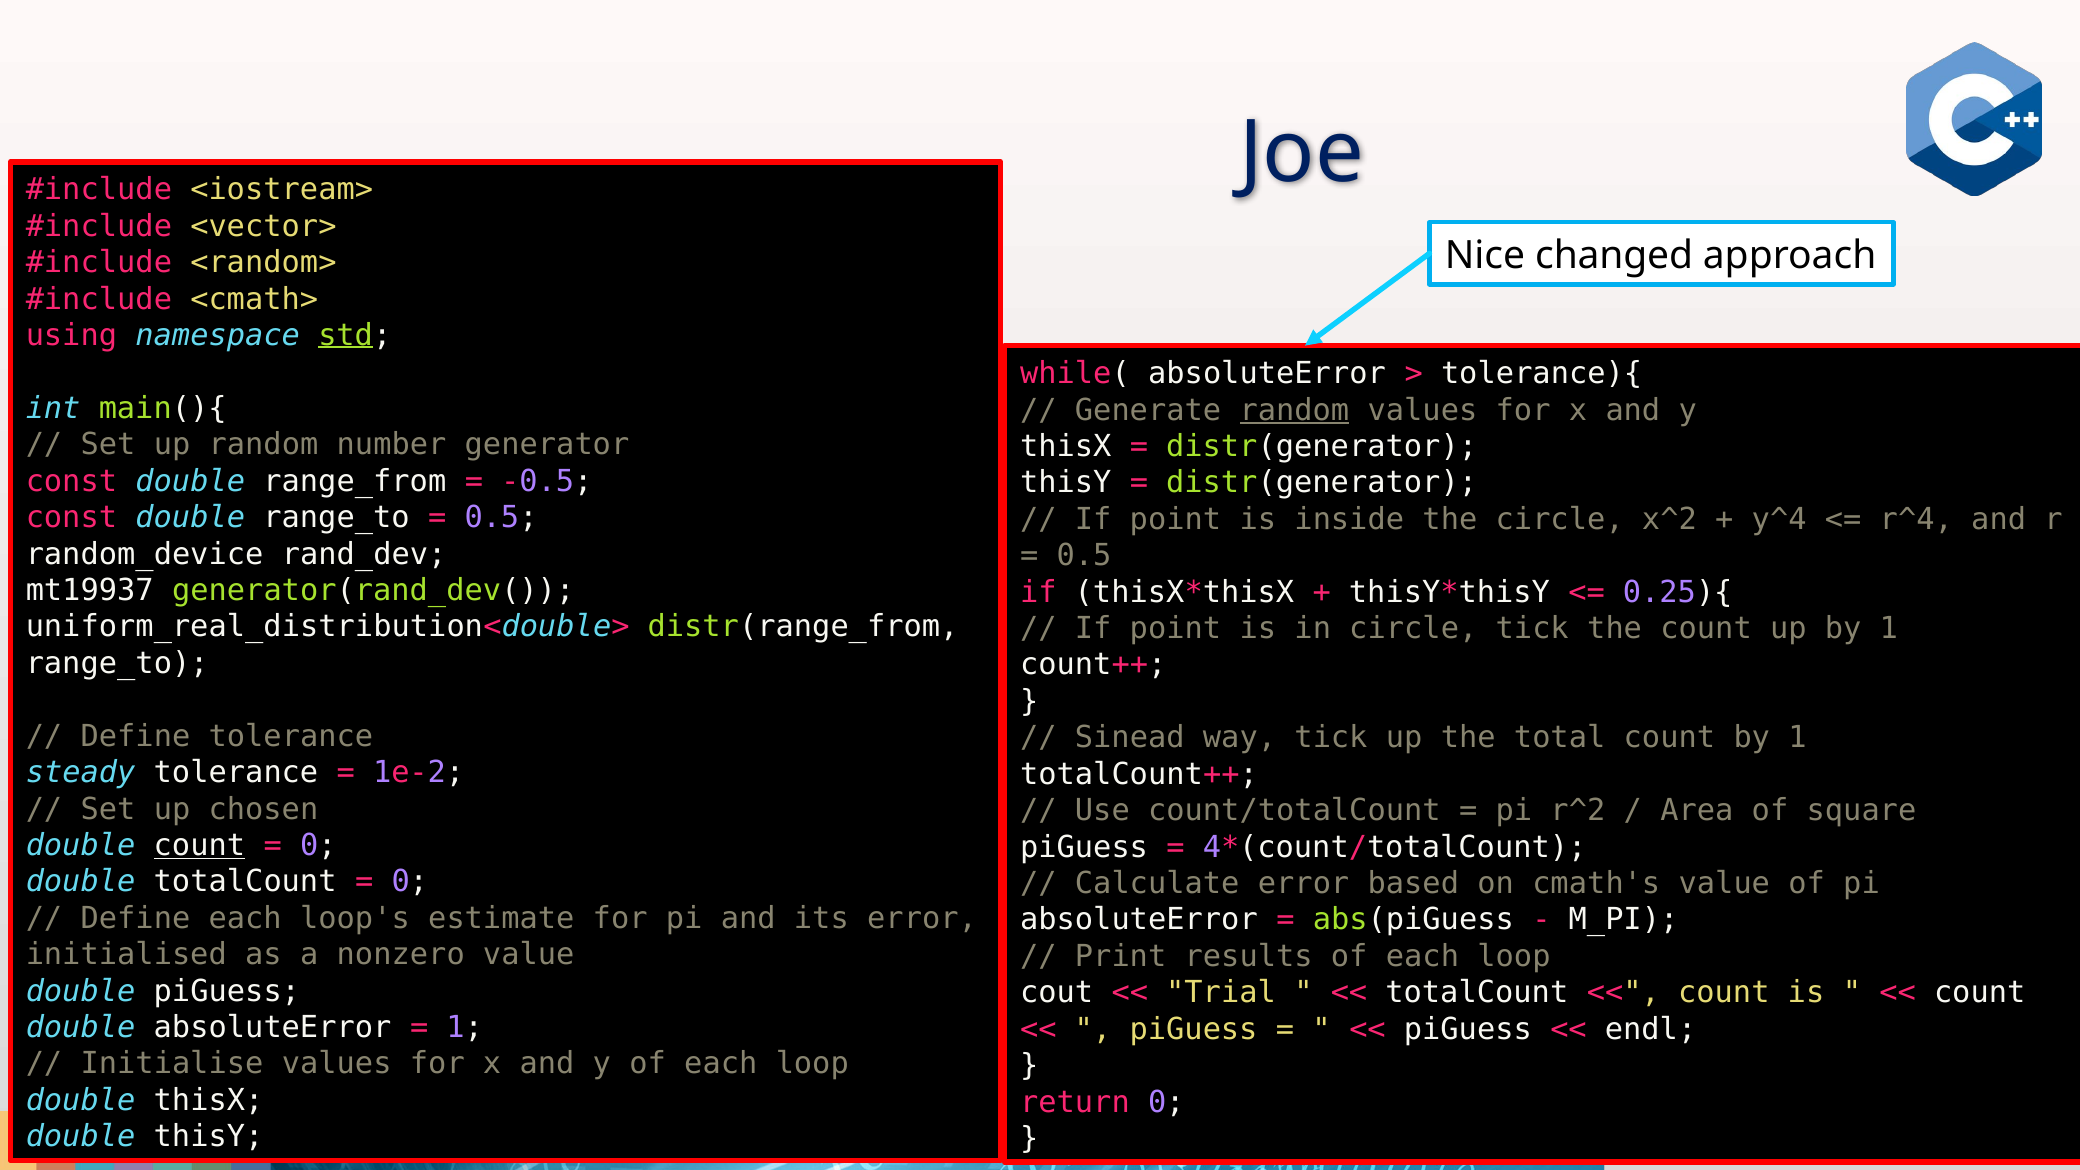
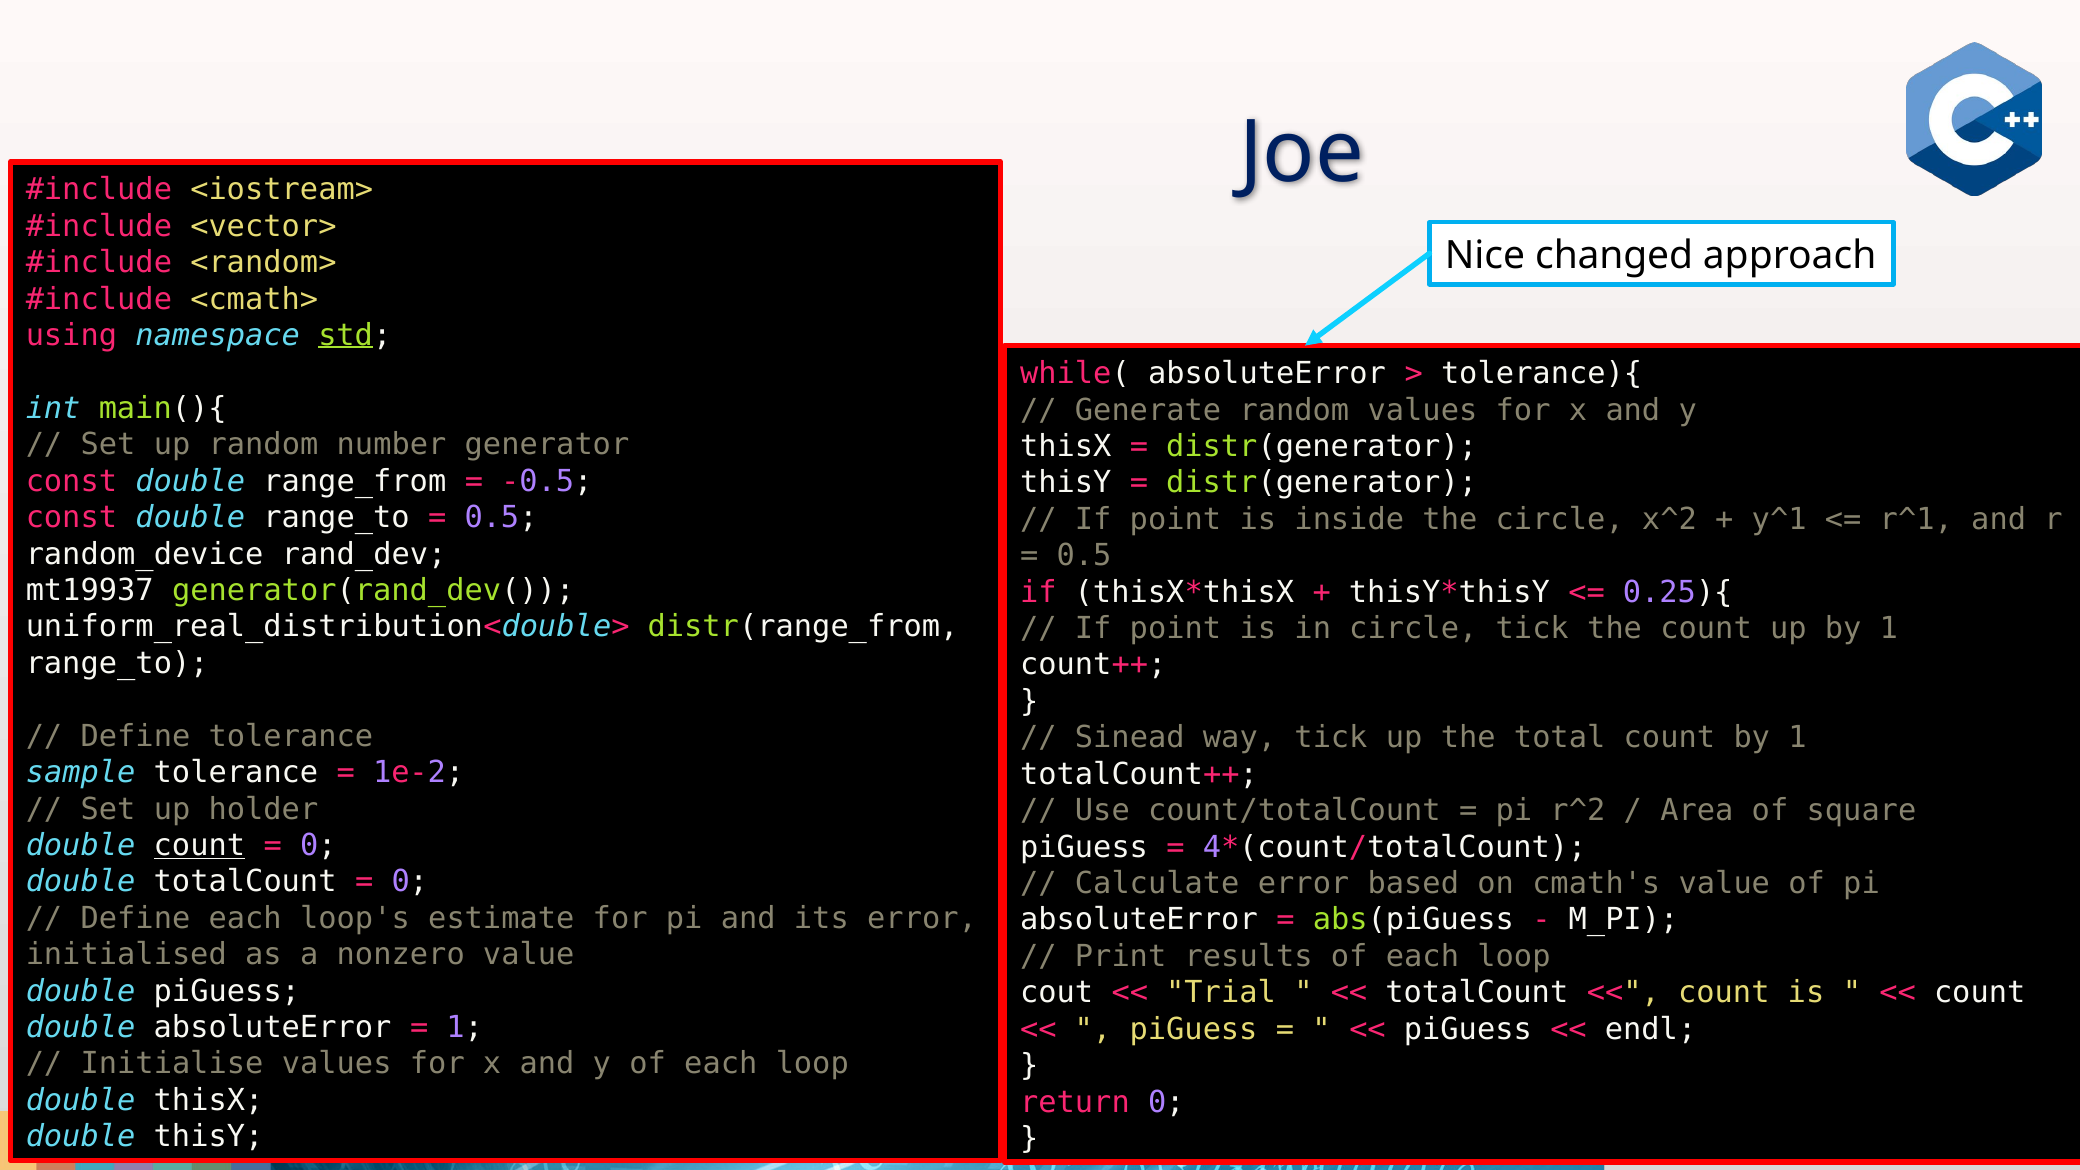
random at (1294, 410) underline: present -> none
y^4: y^4 -> y^1
r^4: r^4 -> r^1
steady: steady -> sample
chosen: chosen -> holder
